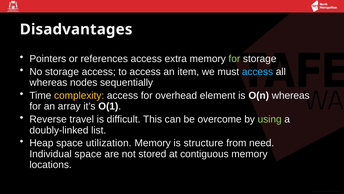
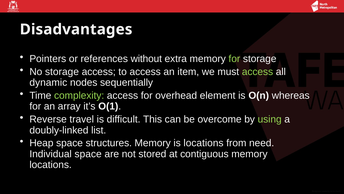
references access: access -> without
access at (257, 72) colour: light blue -> light green
whereas at (48, 82): whereas -> dynamic
complexity colour: yellow -> light green
utilization: utilization -> structures
is structure: structure -> locations
